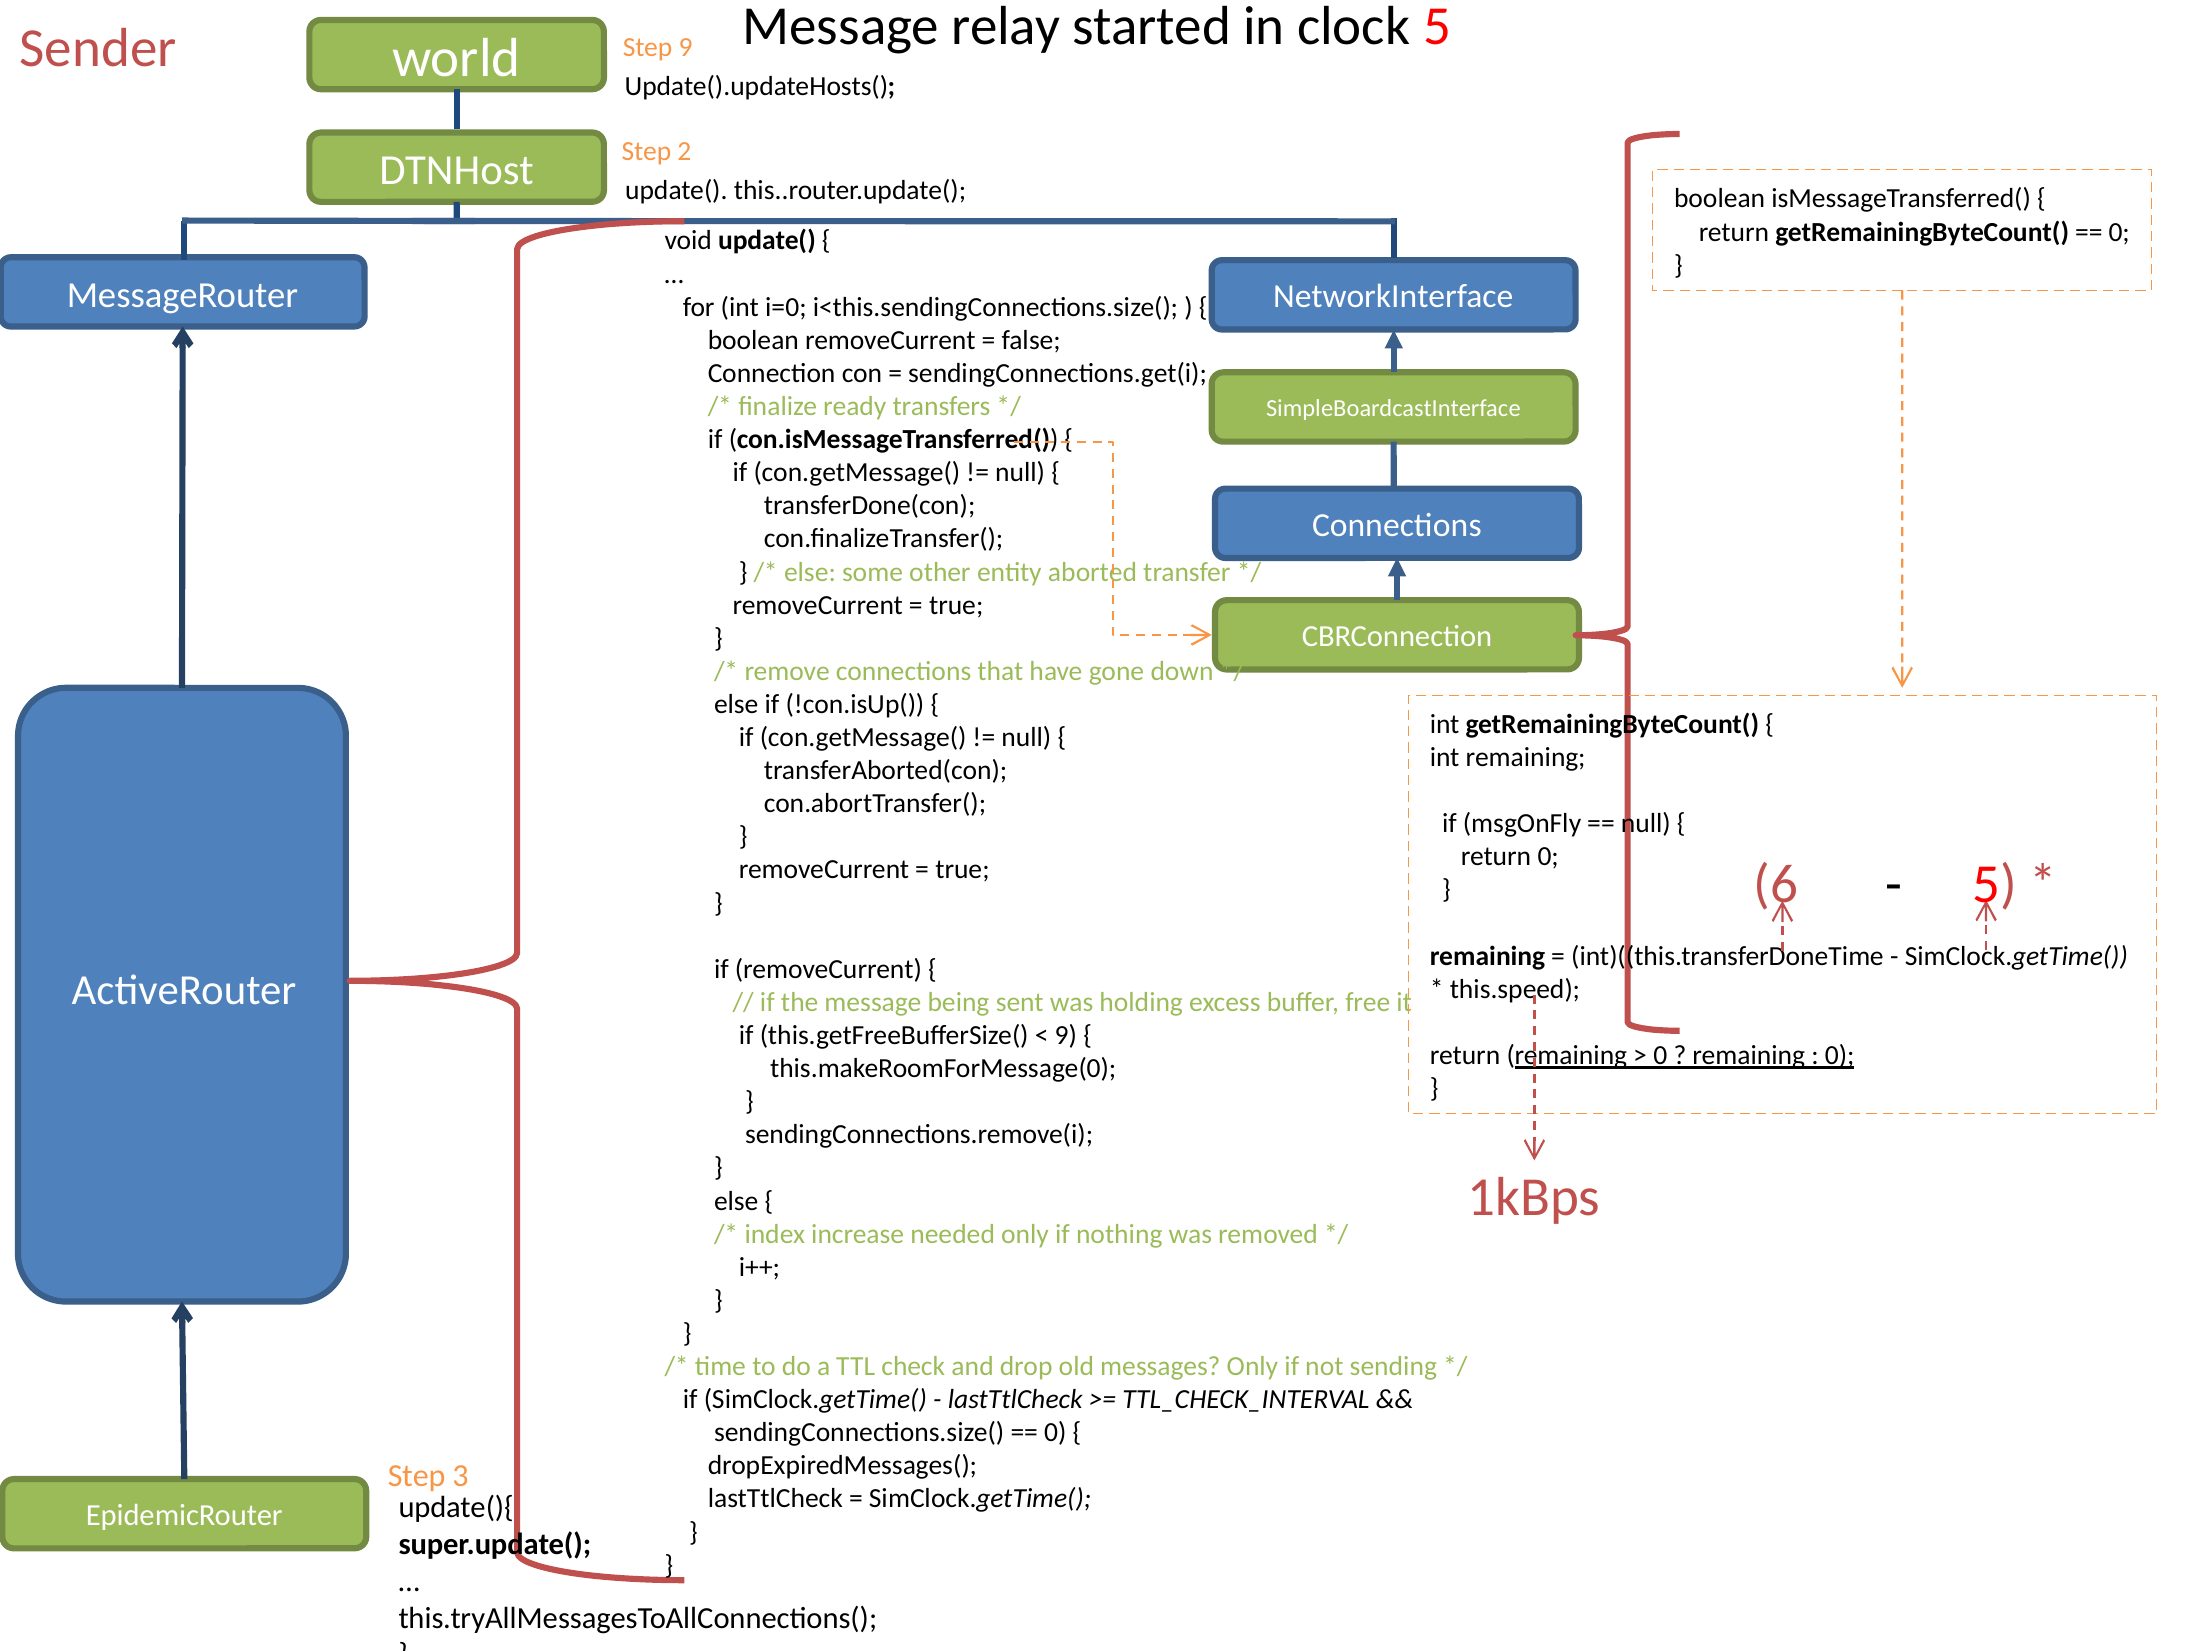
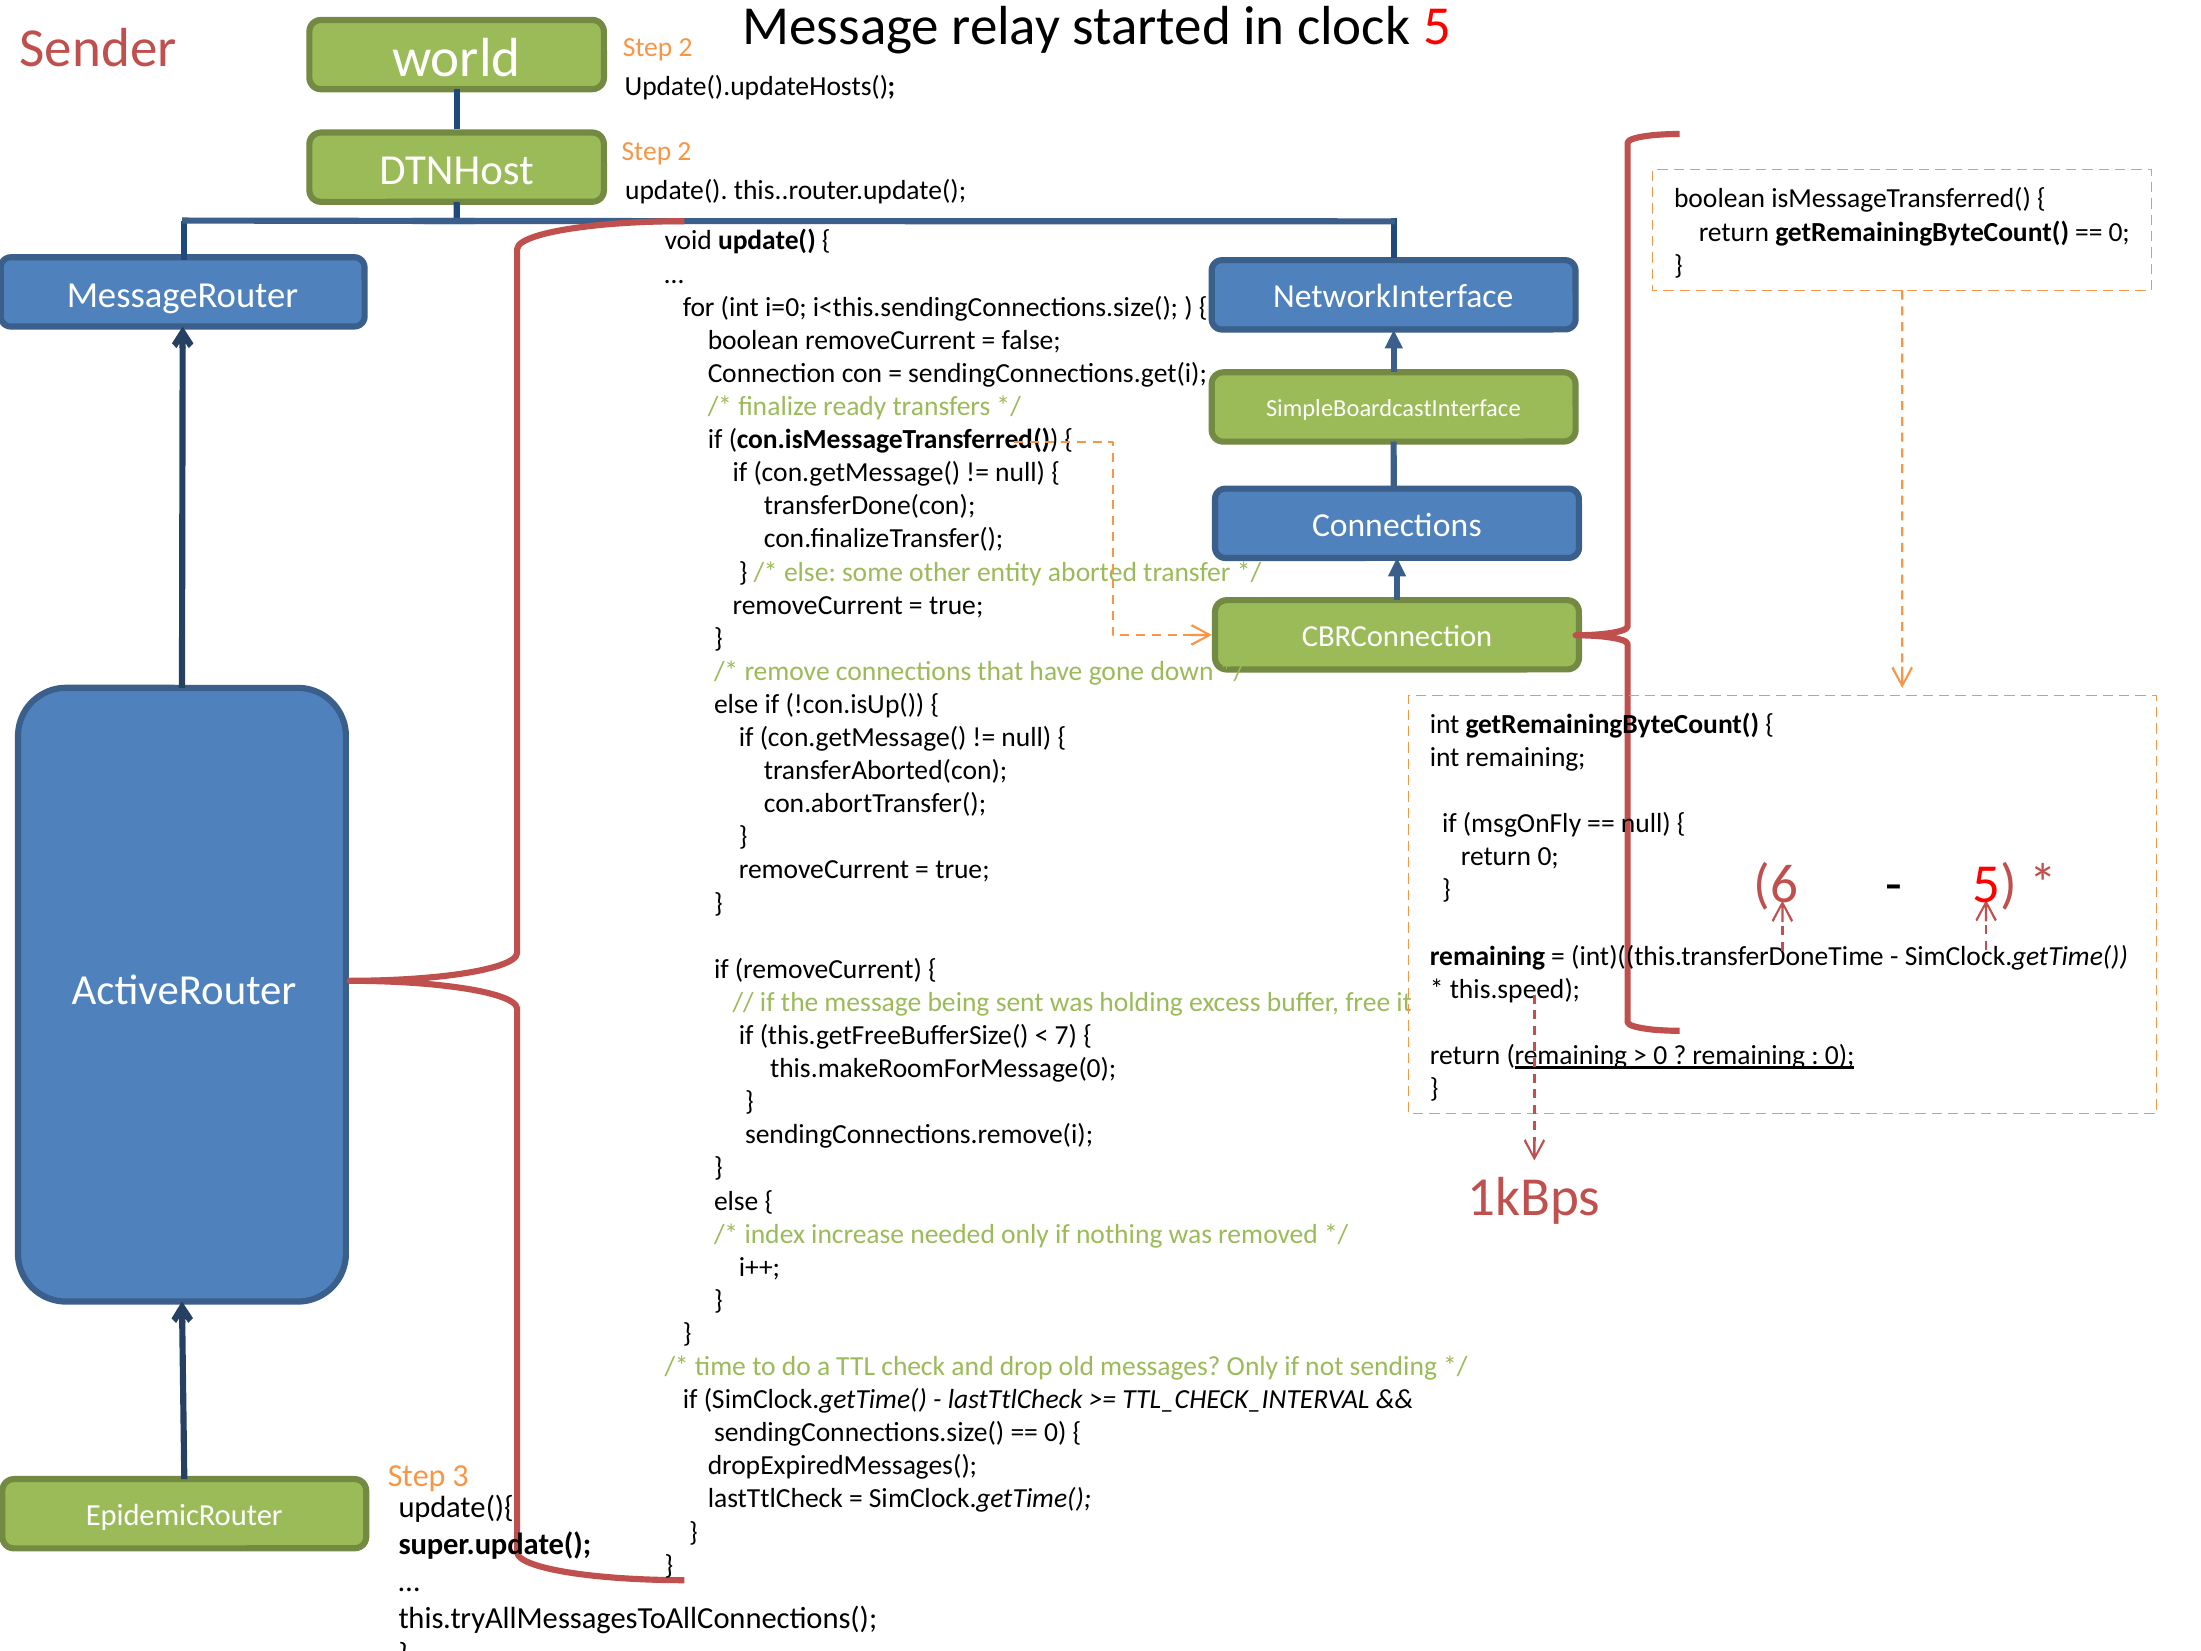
9 at (686, 47): 9 -> 2
9 at (1066, 1035): 9 -> 7
